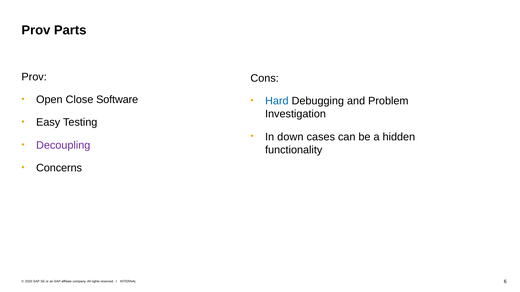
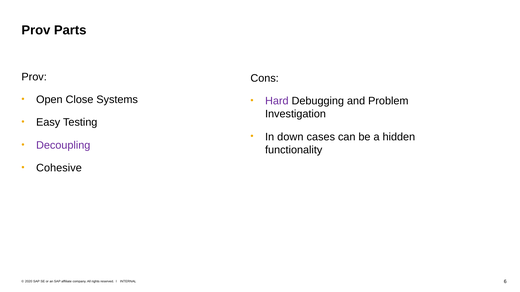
Software: Software -> Systems
Hard colour: blue -> purple
Concerns: Concerns -> Cohesive
